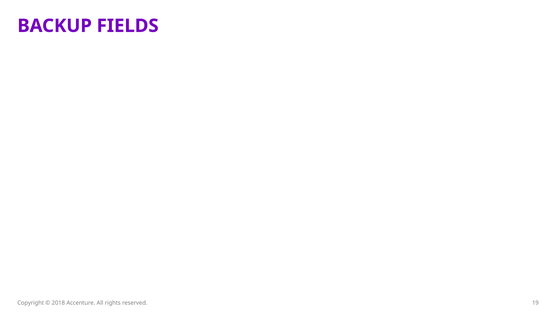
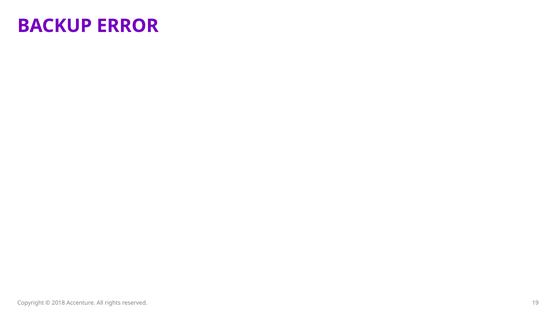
FIELDS: FIELDS -> ERROR
